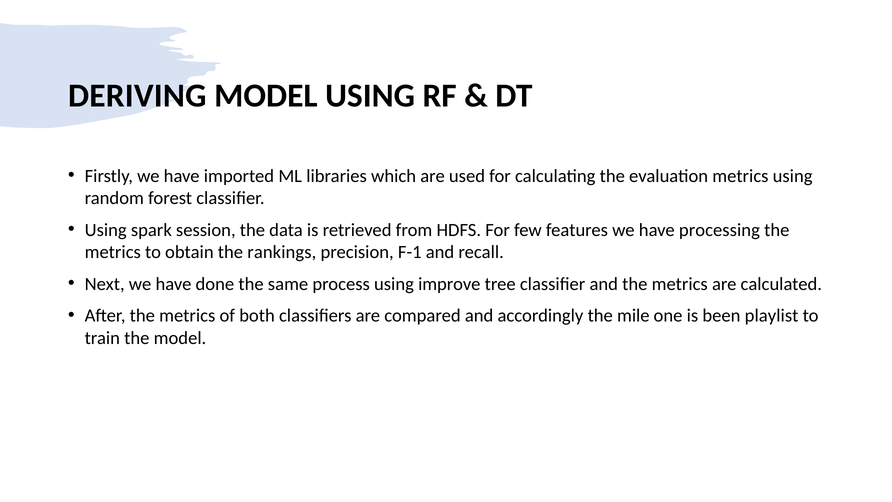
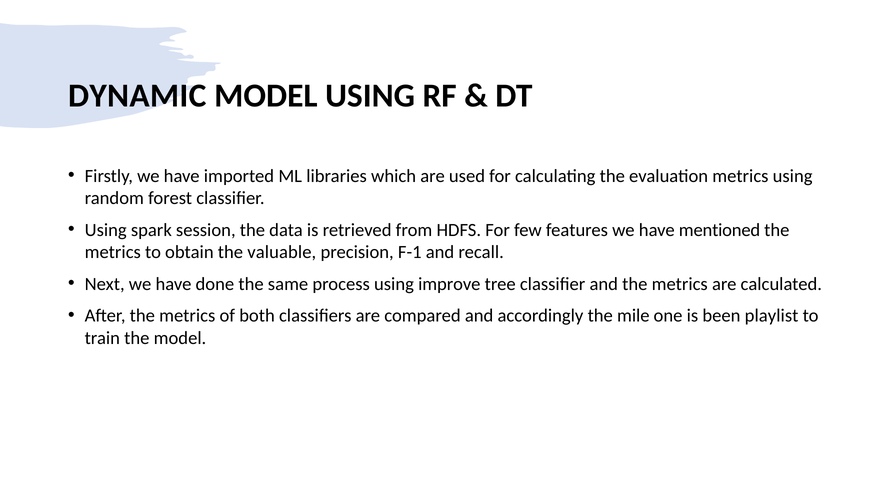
DERIVING: DERIVING -> DYNAMIC
processing: processing -> mentioned
rankings: rankings -> valuable
